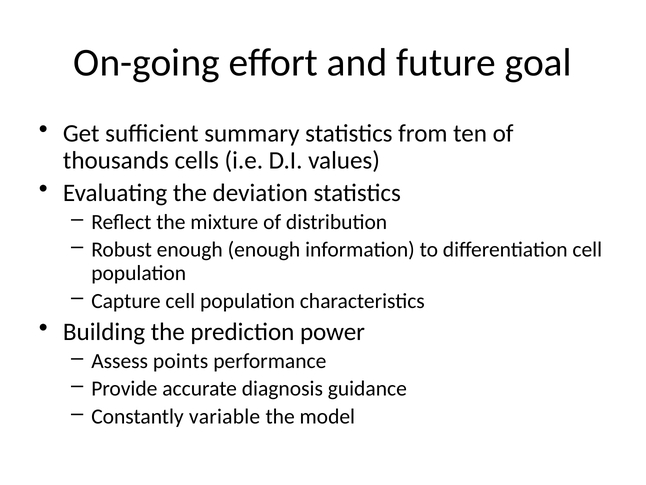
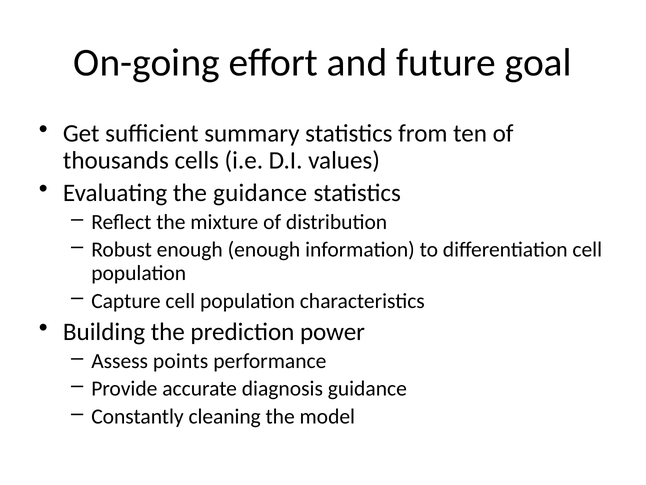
the deviation: deviation -> guidance
variable: variable -> cleaning
